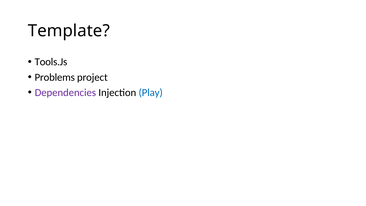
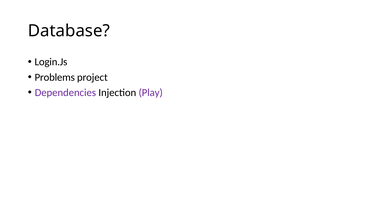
Template: Template -> Database
Tools.Js: Tools.Js -> Login.Js
Play colour: blue -> purple
